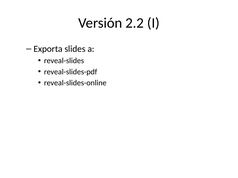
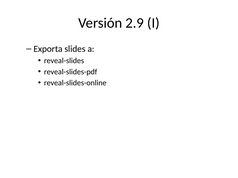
2.2: 2.2 -> 2.9
